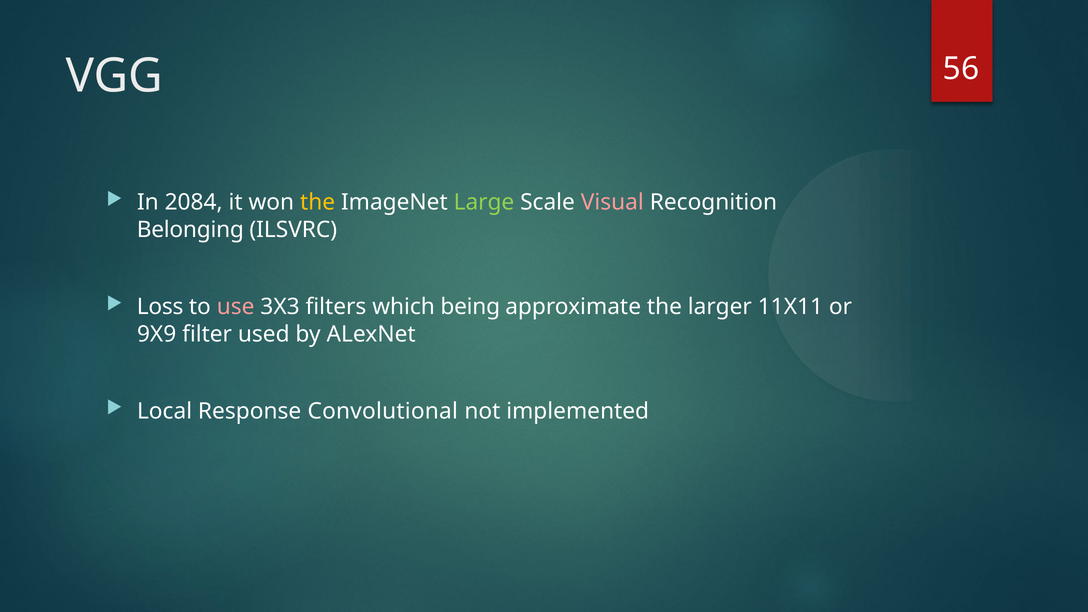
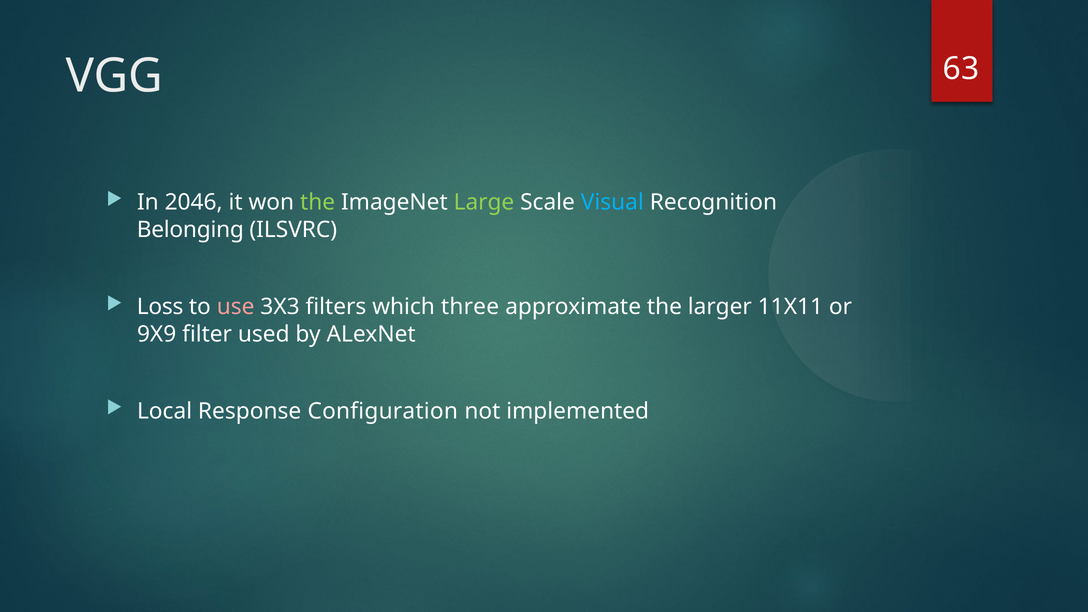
56: 56 -> 63
2084: 2084 -> 2046
the at (318, 202) colour: yellow -> light green
Visual colour: pink -> light blue
being: being -> three
Convolutional: Convolutional -> Configuration
